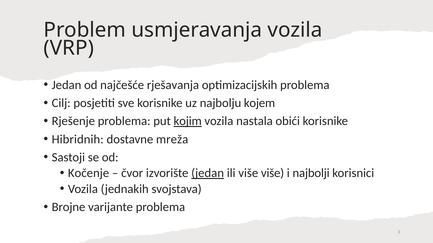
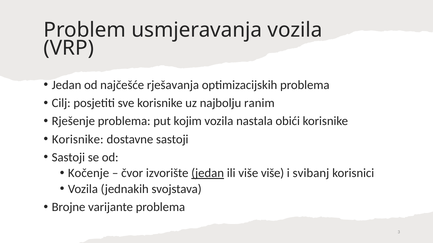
kojem: kojem -> ranim
kojim underline: present -> none
Hibridnih at (78, 139): Hibridnih -> Korisnike
dostavne mreža: mreža -> sastoji
najbolji: najbolji -> svibanj
